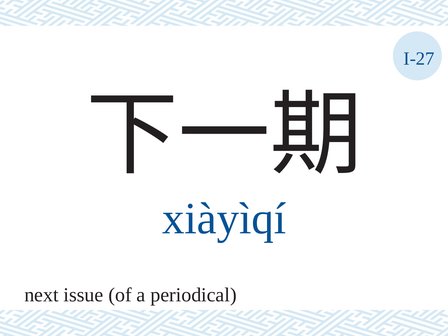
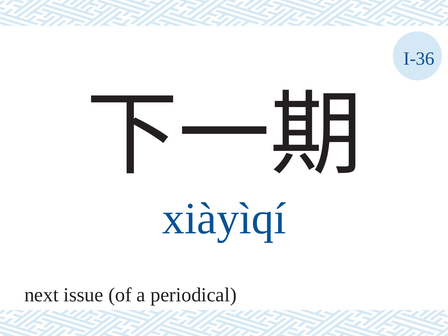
I-27: I-27 -> I-36
